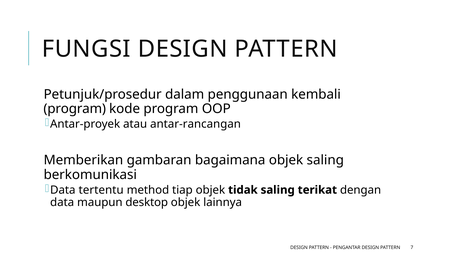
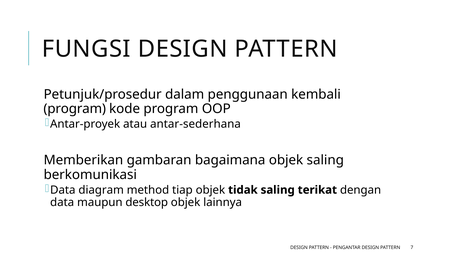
antar-rancangan: antar-rancangan -> antar-sederhana
tertentu: tertentu -> diagram
